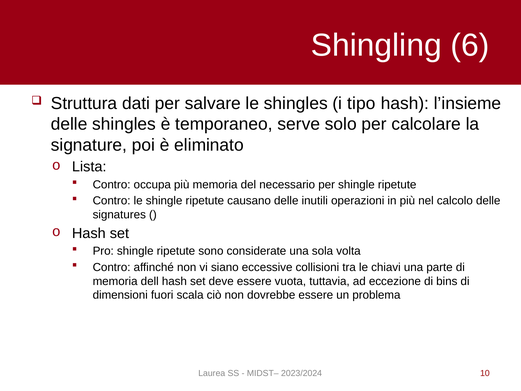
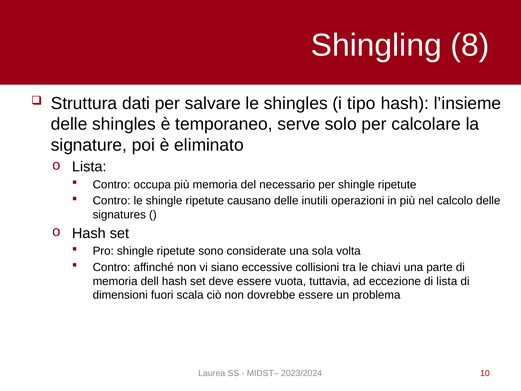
6: 6 -> 8
di bins: bins -> lista
